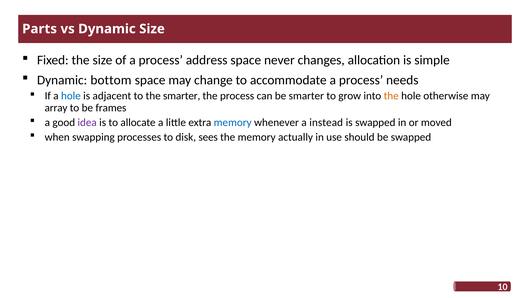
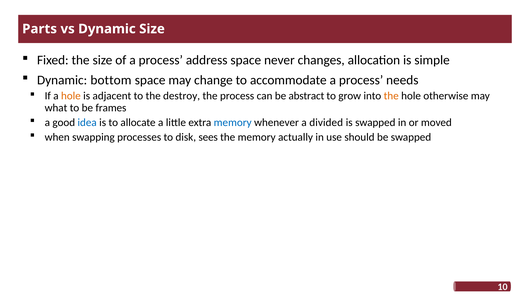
hole at (71, 96) colour: blue -> orange
the smarter: smarter -> destroy
be smarter: smarter -> abstract
array: array -> what
idea colour: purple -> blue
instead: instead -> divided
